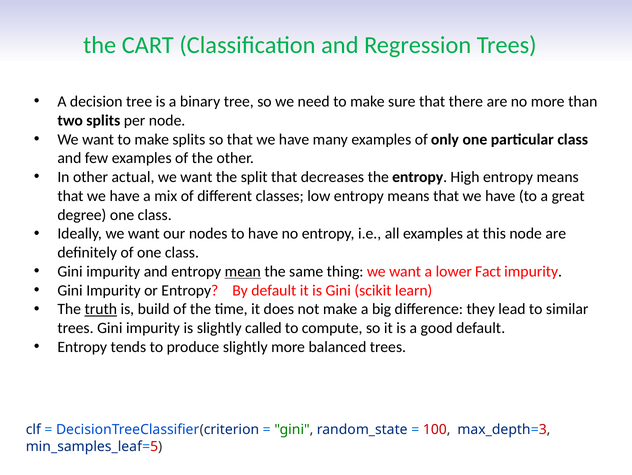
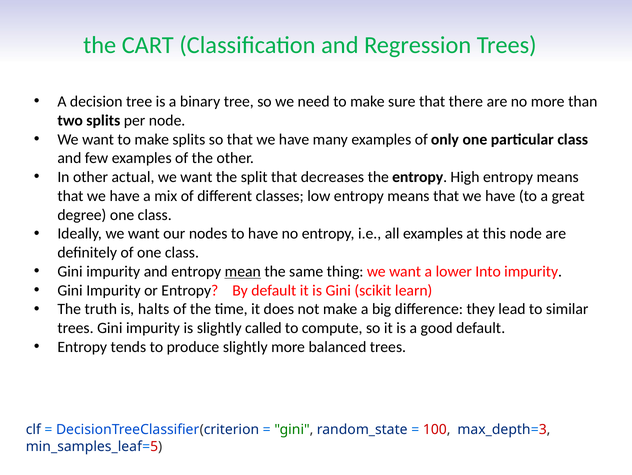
Fact: Fact -> Into
truth underline: present -> none
build: build -> halts
